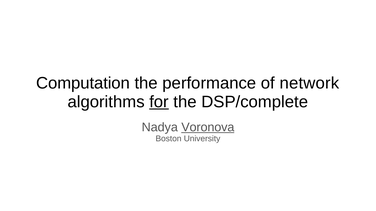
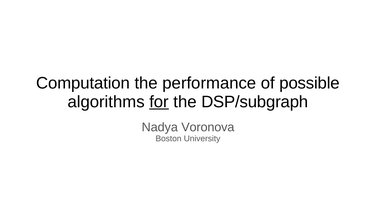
network: network -> possible
DSP/complete: DSP/complete -> DSP/subgraph
Voronova underline: present -> none
